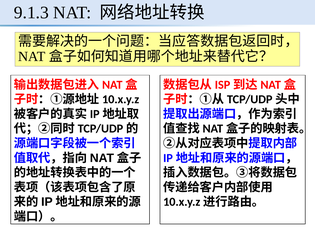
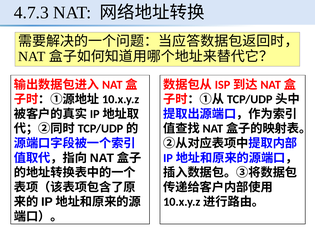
9.1.3: 9.1.3 -> 4.7.3
